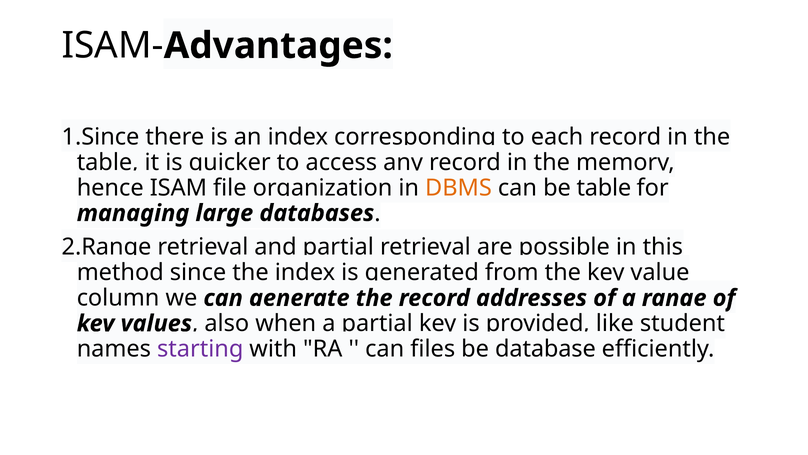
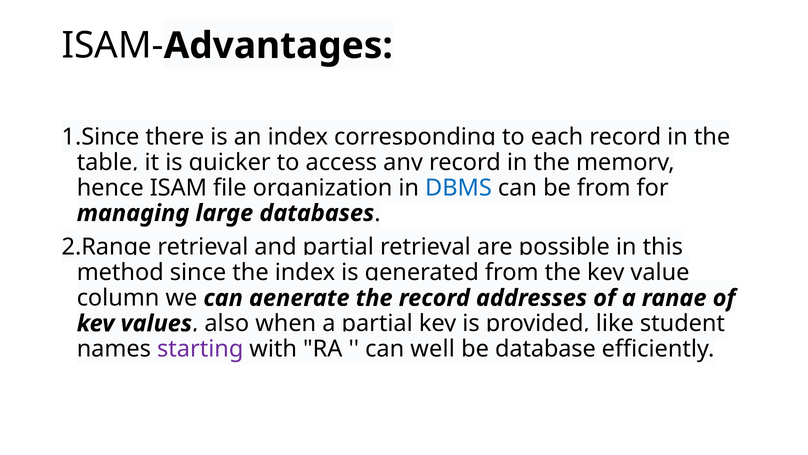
DBMS colour: orange -> blue
be table: table -> from
files: files -> well
